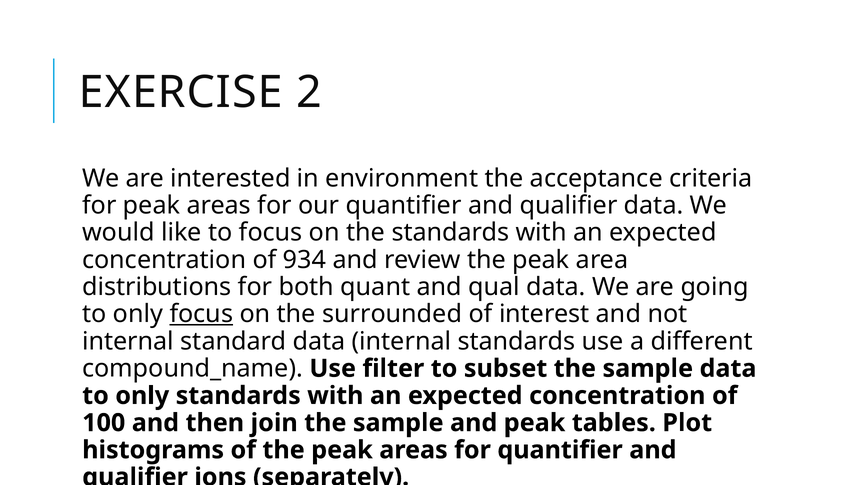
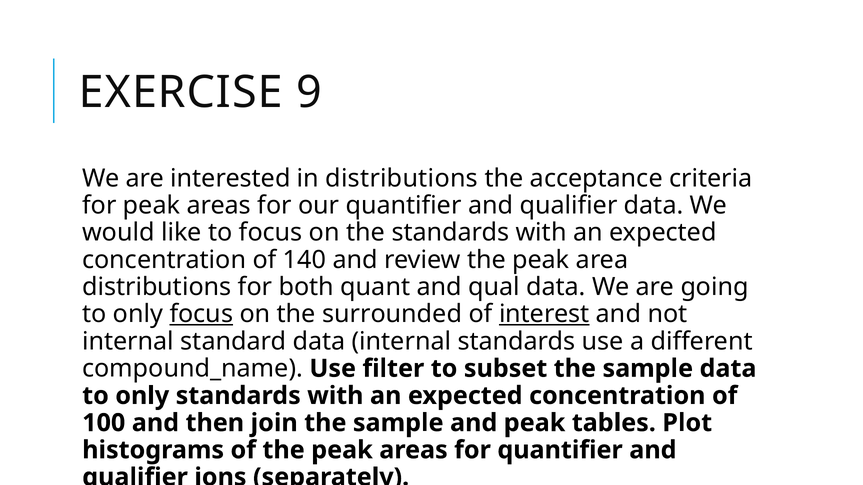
2: 2 -> 9
in environment: environment -> distributions
934: 934 -> 140
interest underline: none -> present
